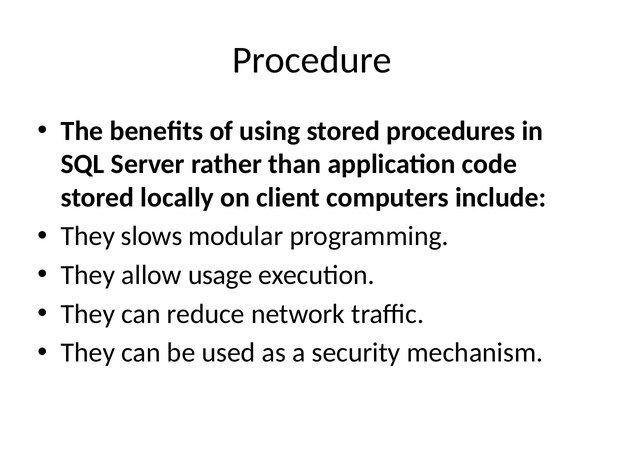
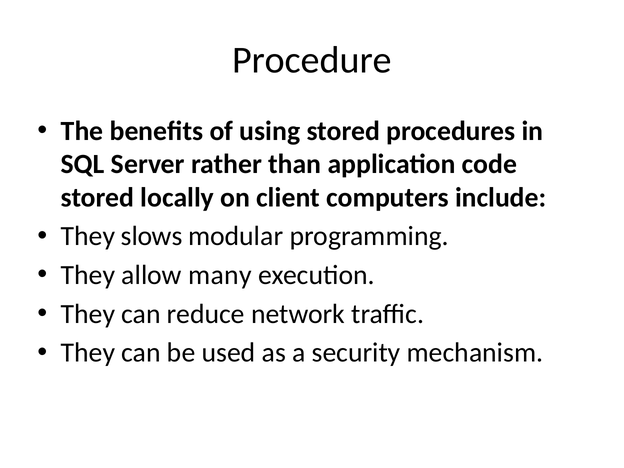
usage: usage -> many
